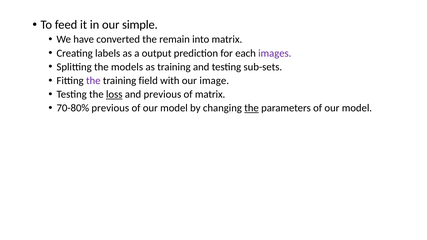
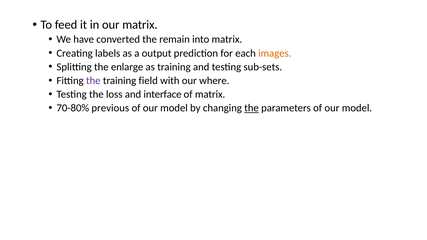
our simple: simple -> matrix
images colour: purple -> orange
models: models -> enlarge
image: image -> where
loss underline: present -> none
and previous: previous -> interface
